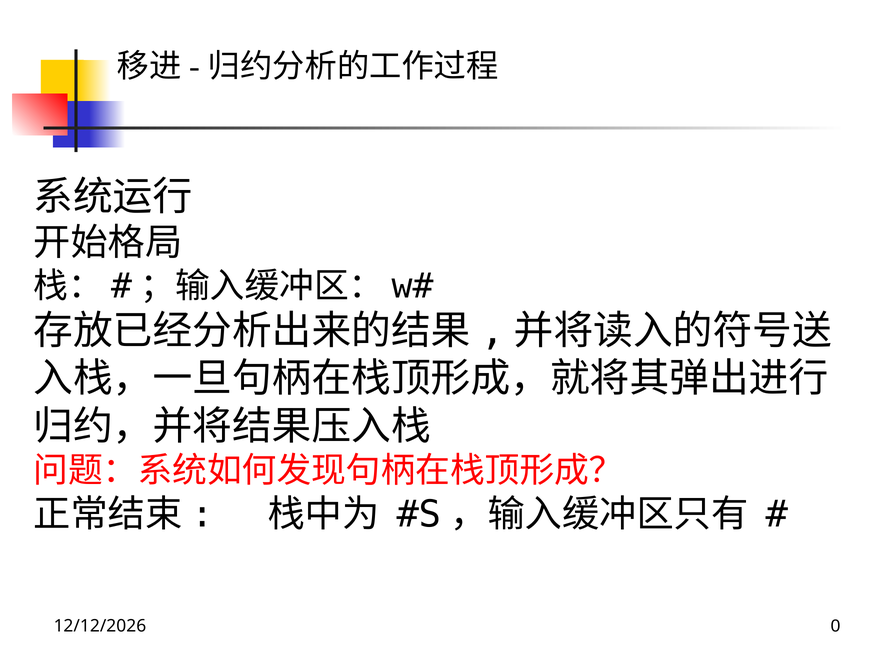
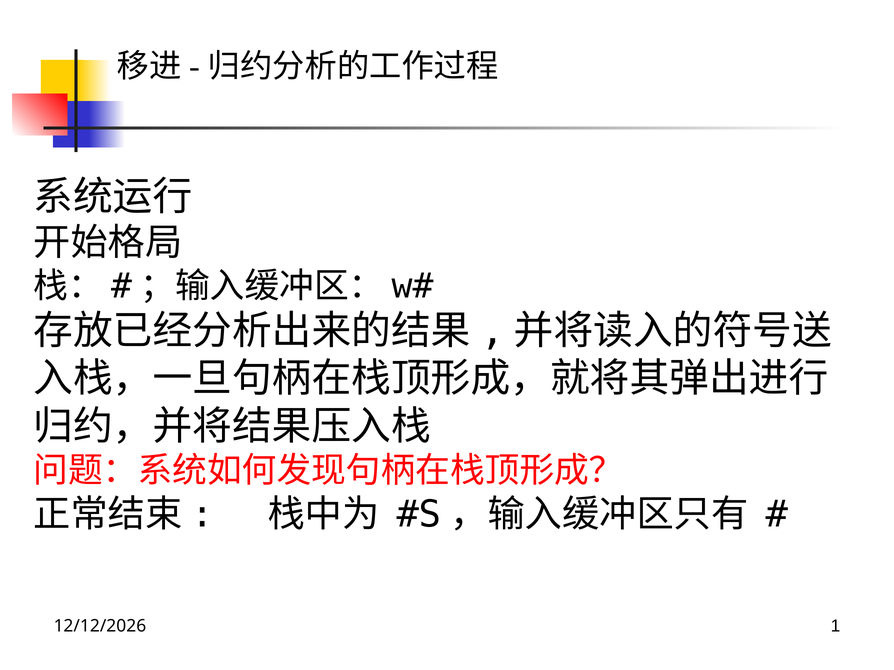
0: 0 -> 1
